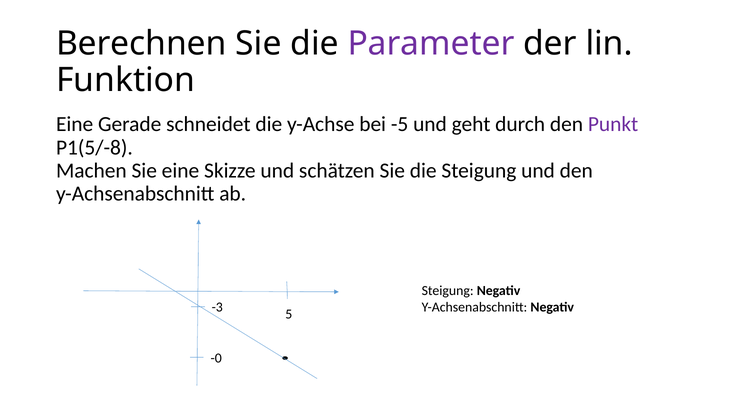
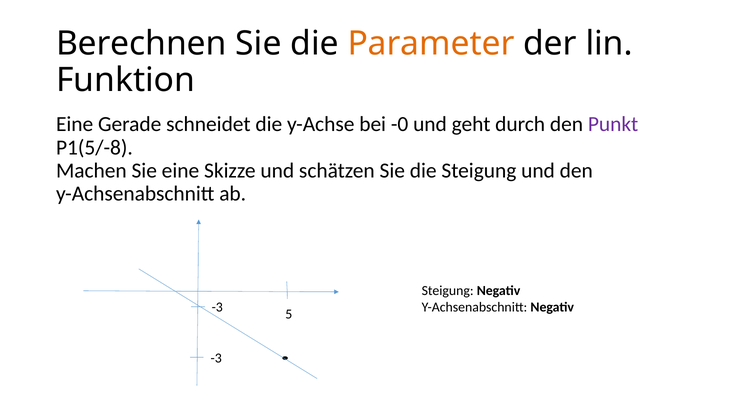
Parameter colour: purple -> orange
-5: -5 -> -0
-0 at (216, 358): -0 -> -3
